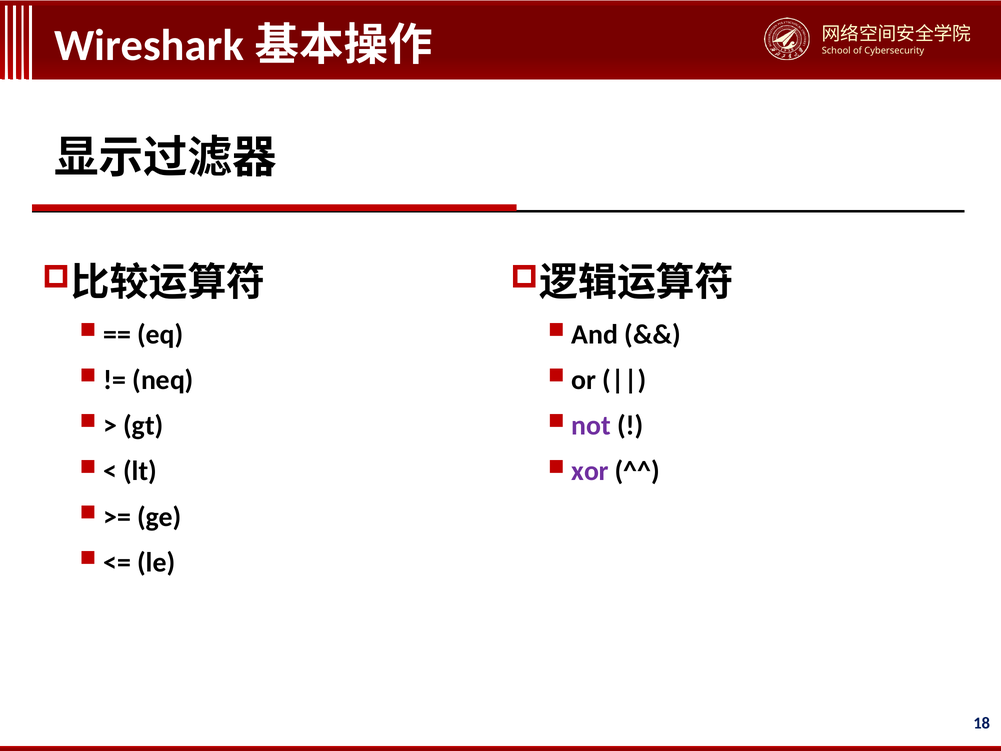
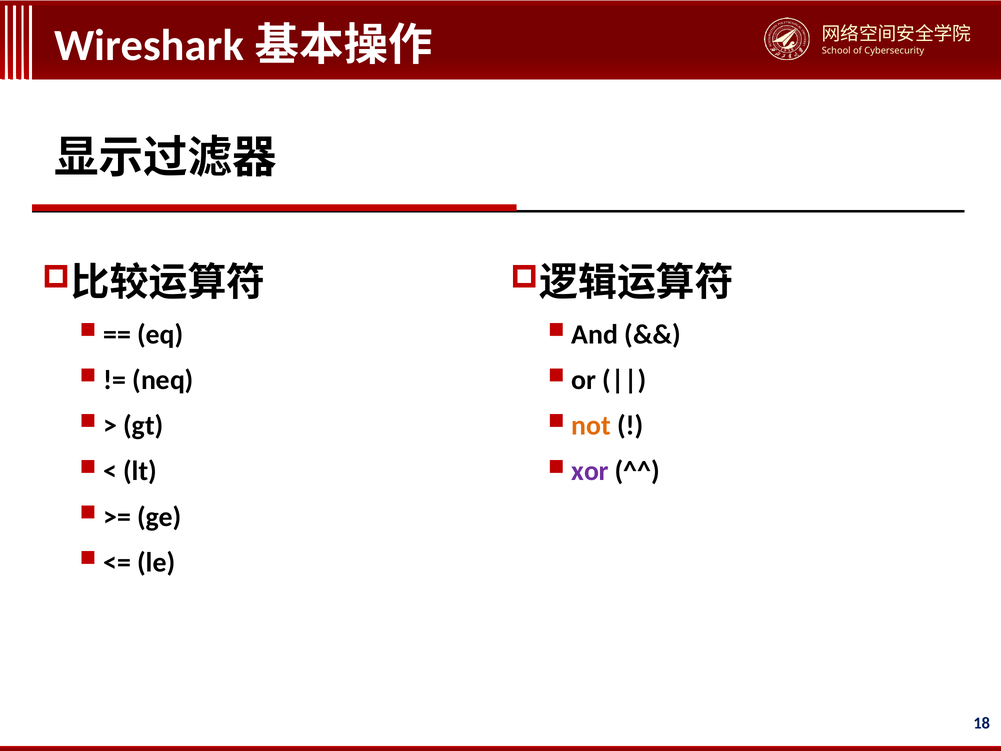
not colour: purple -> orange
